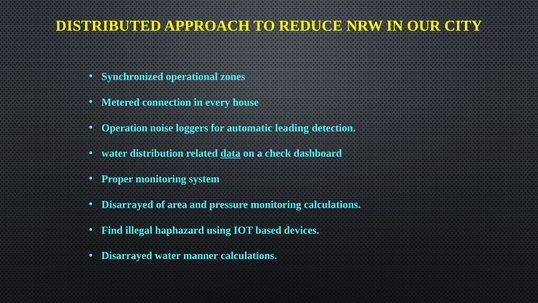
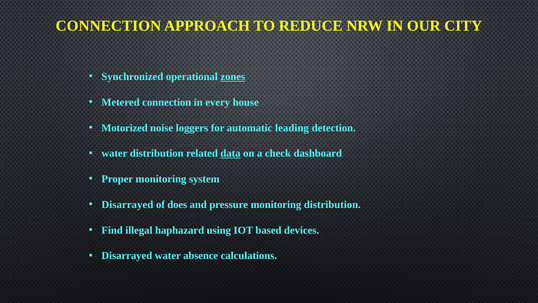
DISTRIBUTED at (108, 26): DISTRIBUTED -> CONNECTION
zones underline: none -> present
Operation: Operation -> Motorized
area: area -> does
monitoring calculations: calculations -> distribution
manner: manner -> absence
